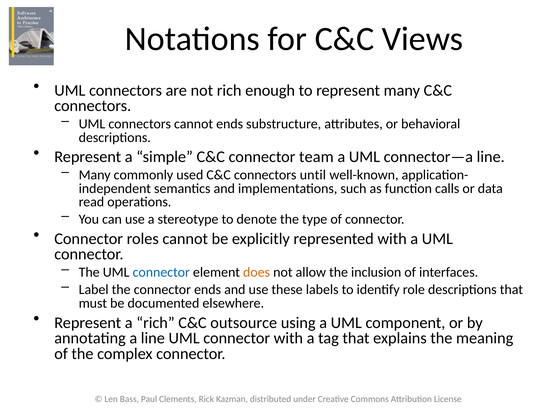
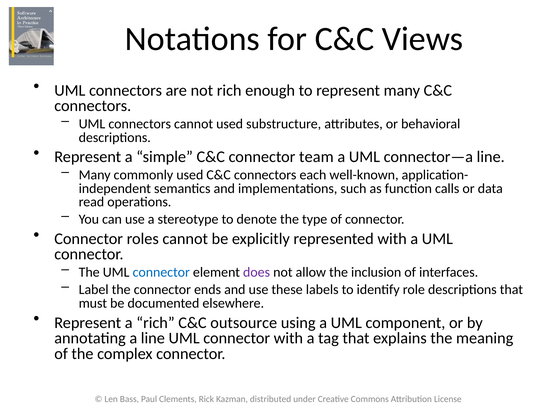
cannot ends: ends -> used
until: until -> each
does colour: orange -> purple
